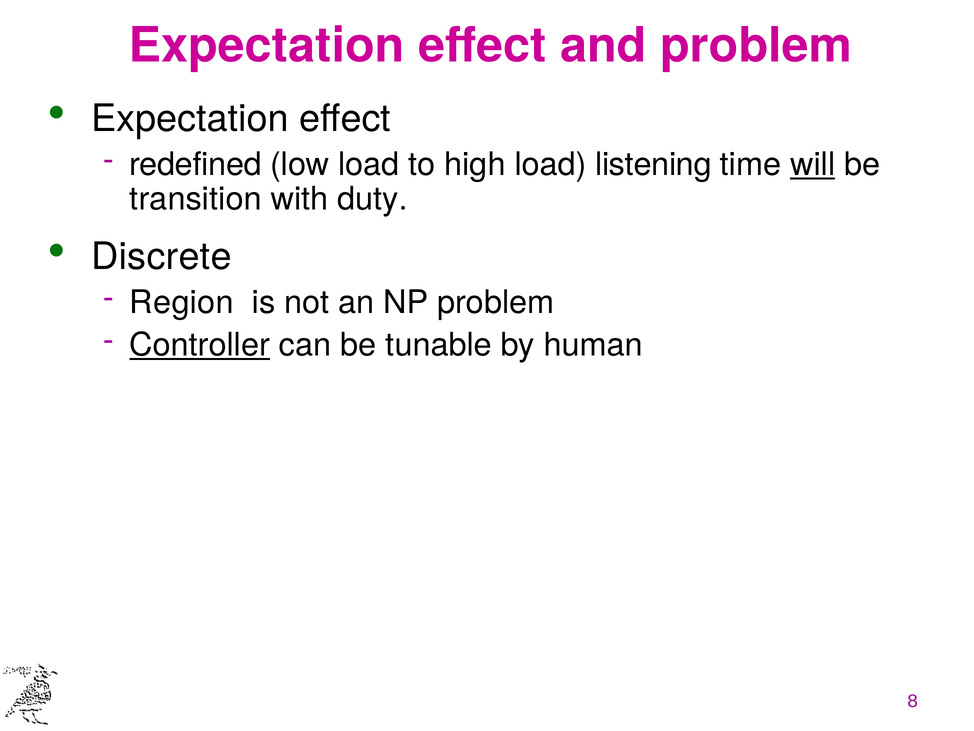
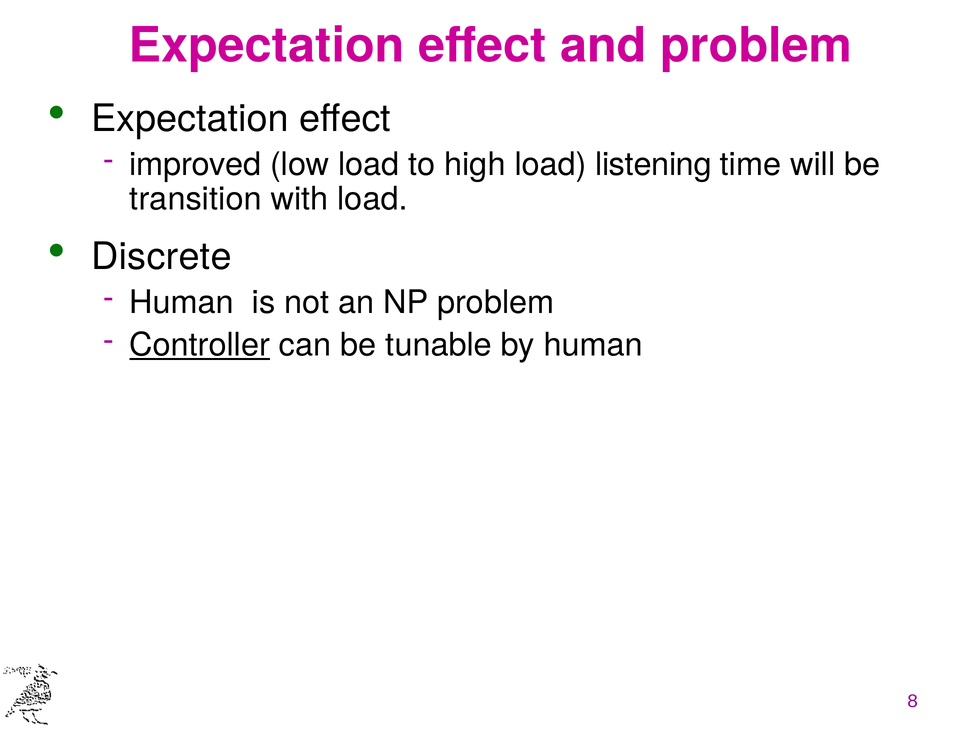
redefined: redefined -> improved
will underline: present -> none
with duty: duty -> load
Region at (182, 302): Region -> Human
